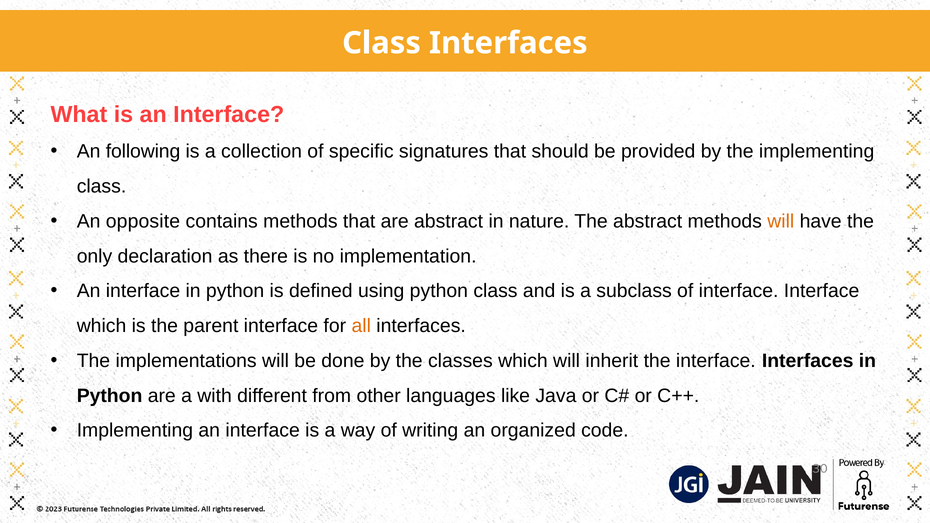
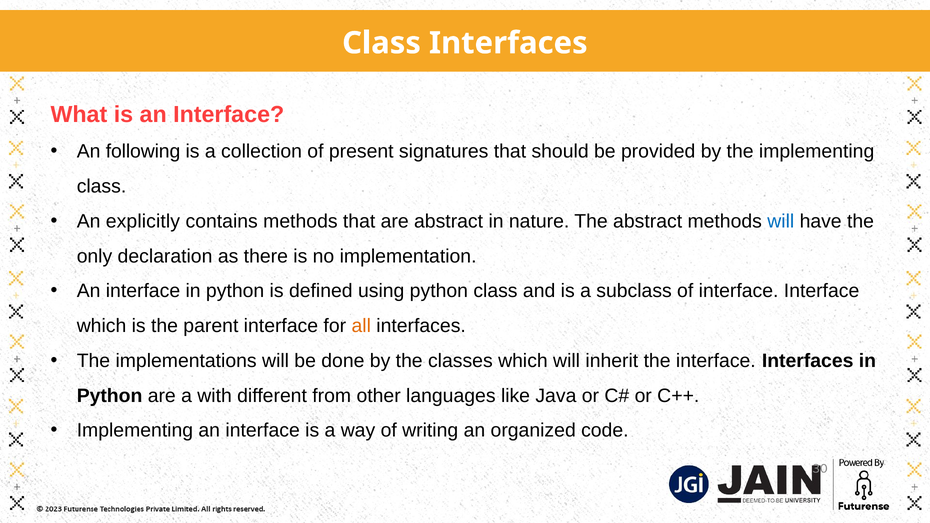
specific: specific -> present
opposite: opposite -> explicitly
will at (781, 221) colour: orange -> blue
